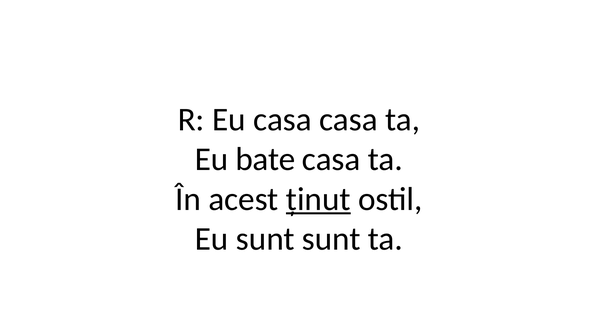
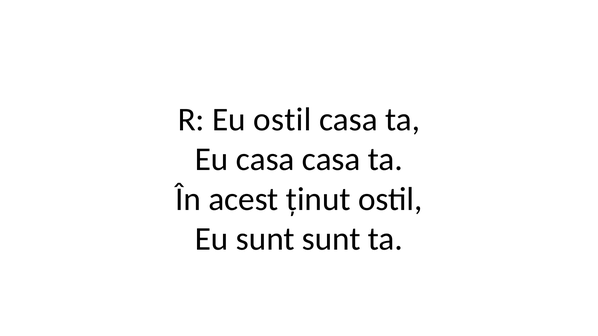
Eu casa: casa -> ostil
Eu bate: bate -> casa
ținut underline: present -> none
